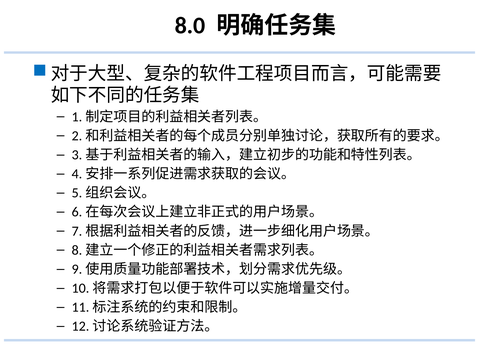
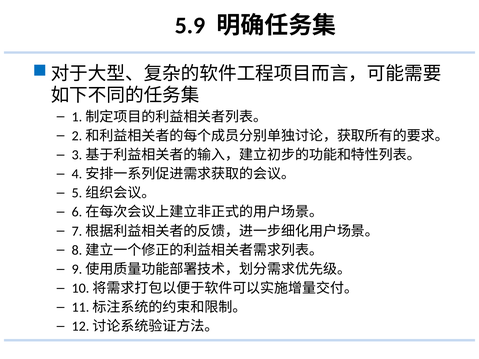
8.0: 8.0 -> 5.9
